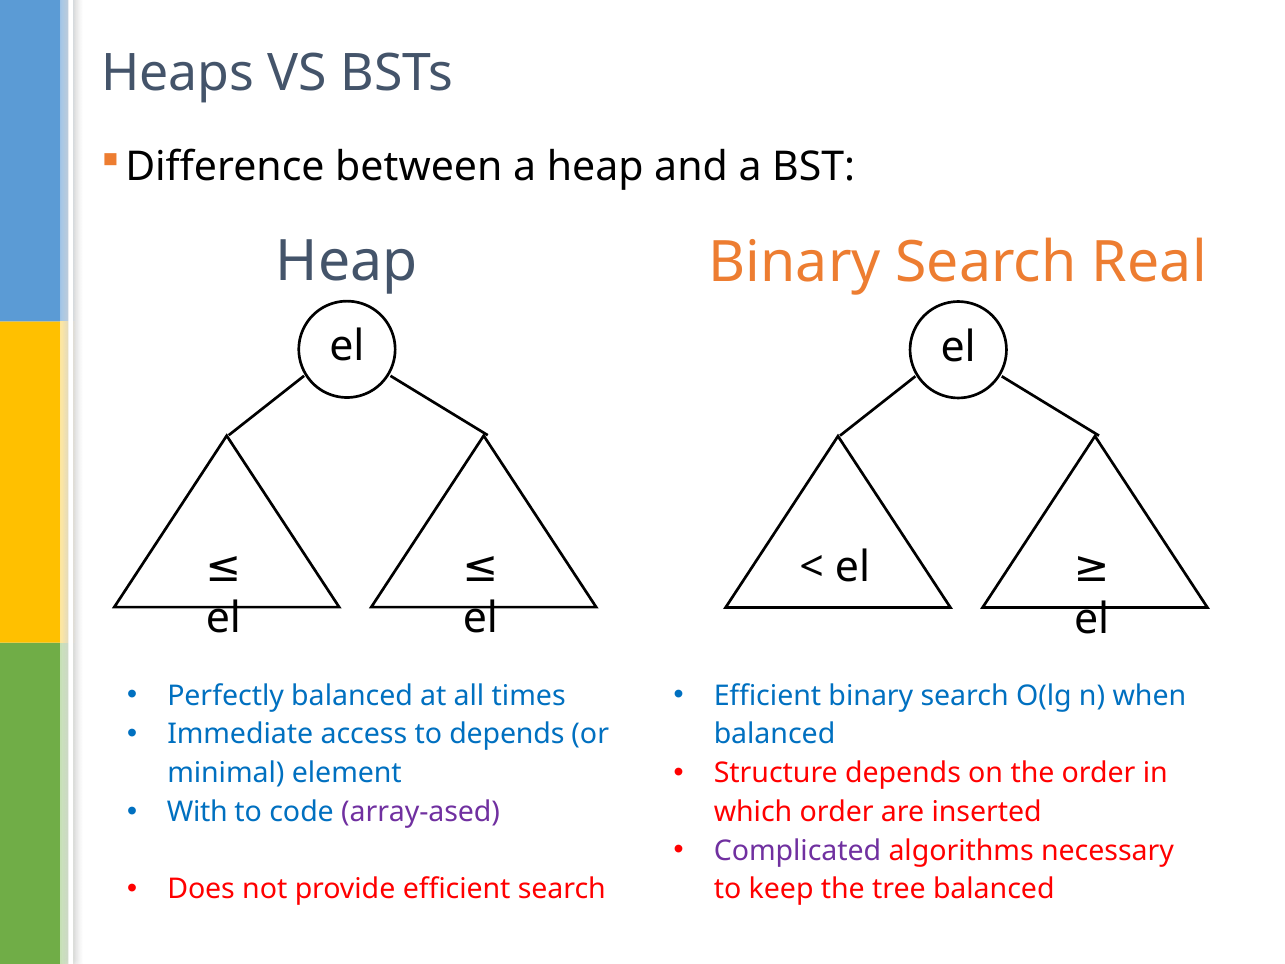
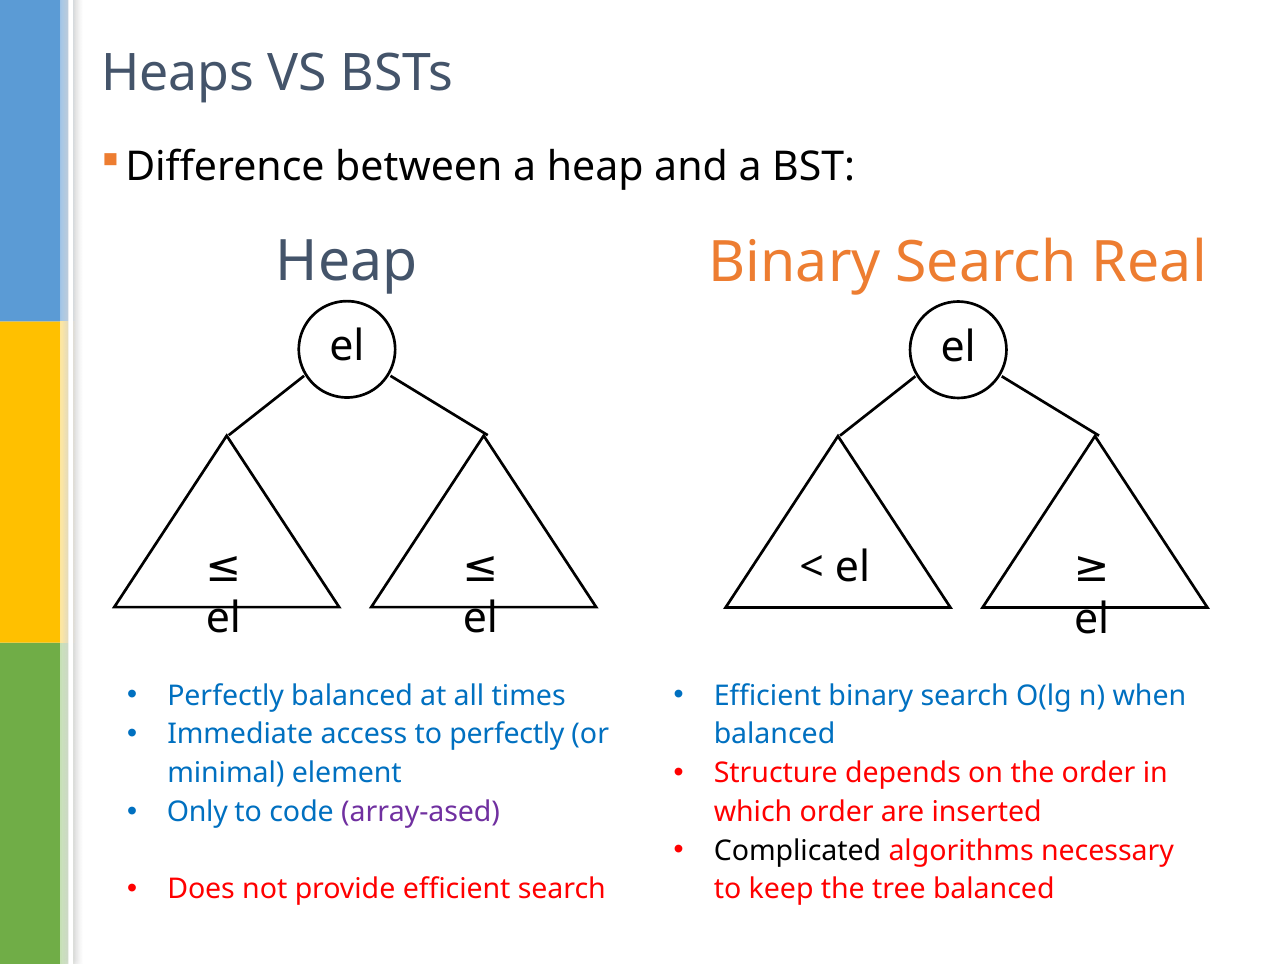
to depends: depends -> perfectly
With: With -> Only
Complicated colour: purple -> black
